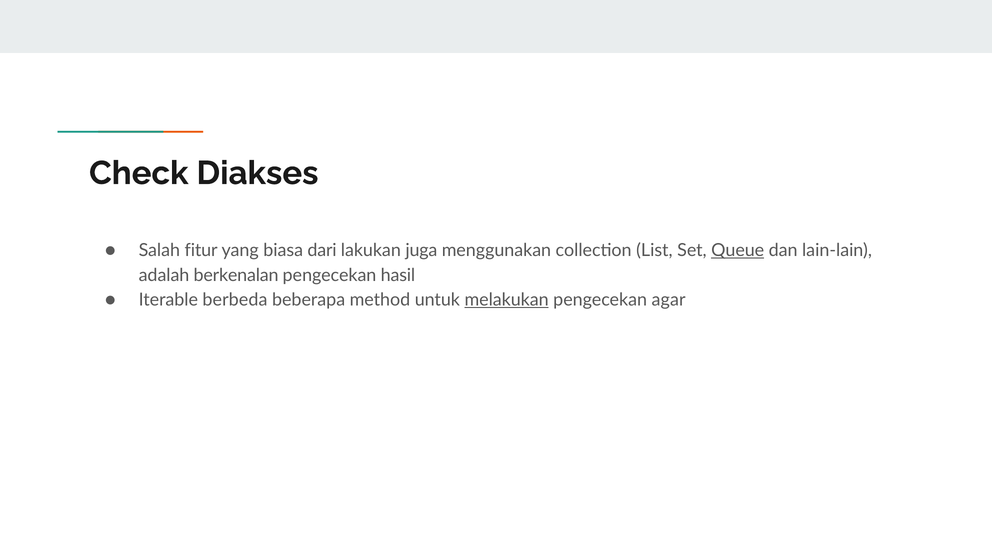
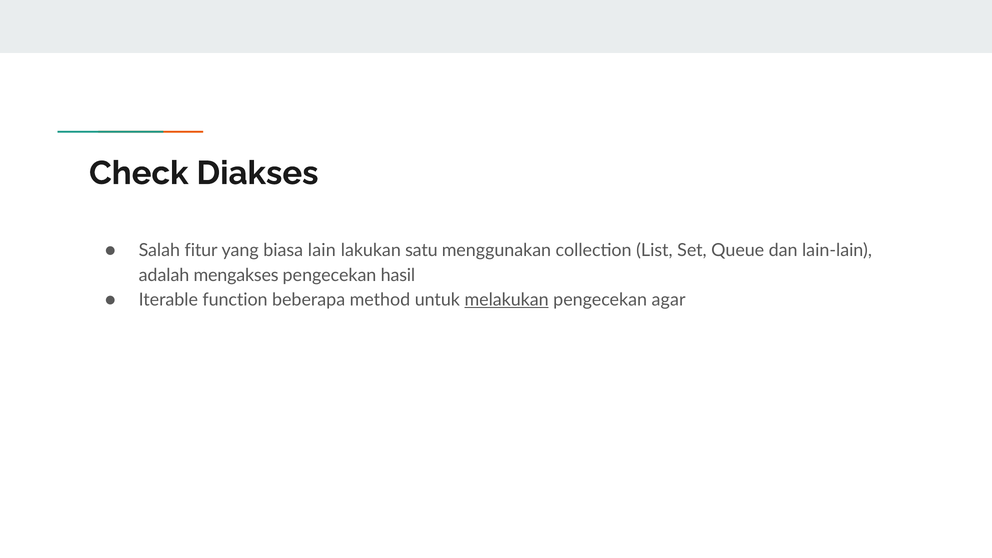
dari: dari -> lain
juga: juga -> satu
Queue underline: present -> none
berkenalan: berkenalan -> mengakses
berbeda: berbeda -> function
